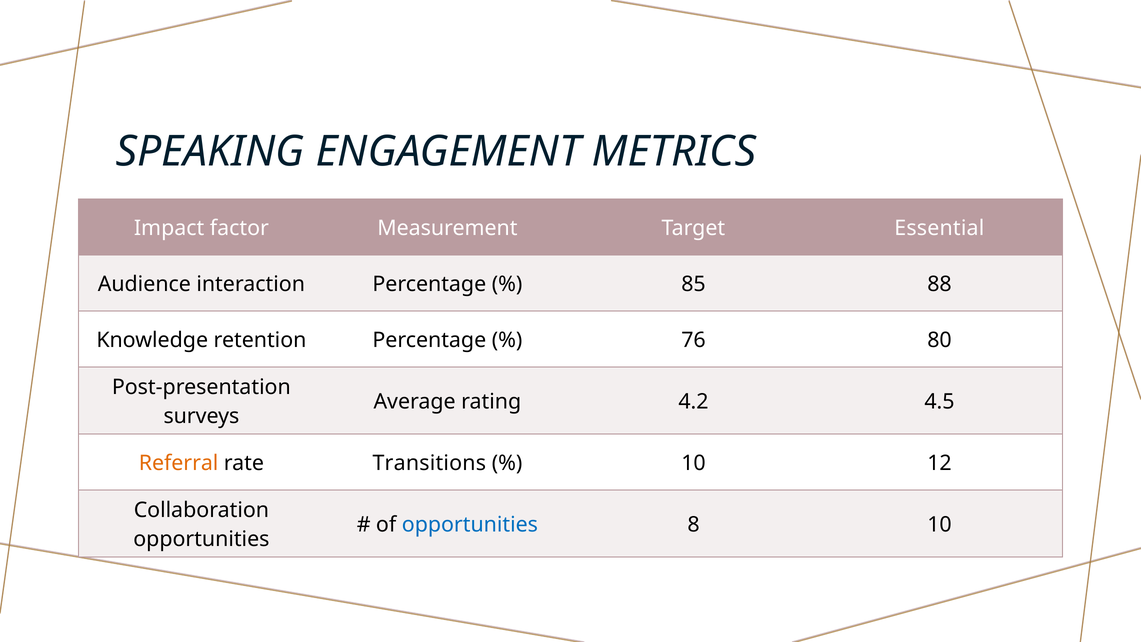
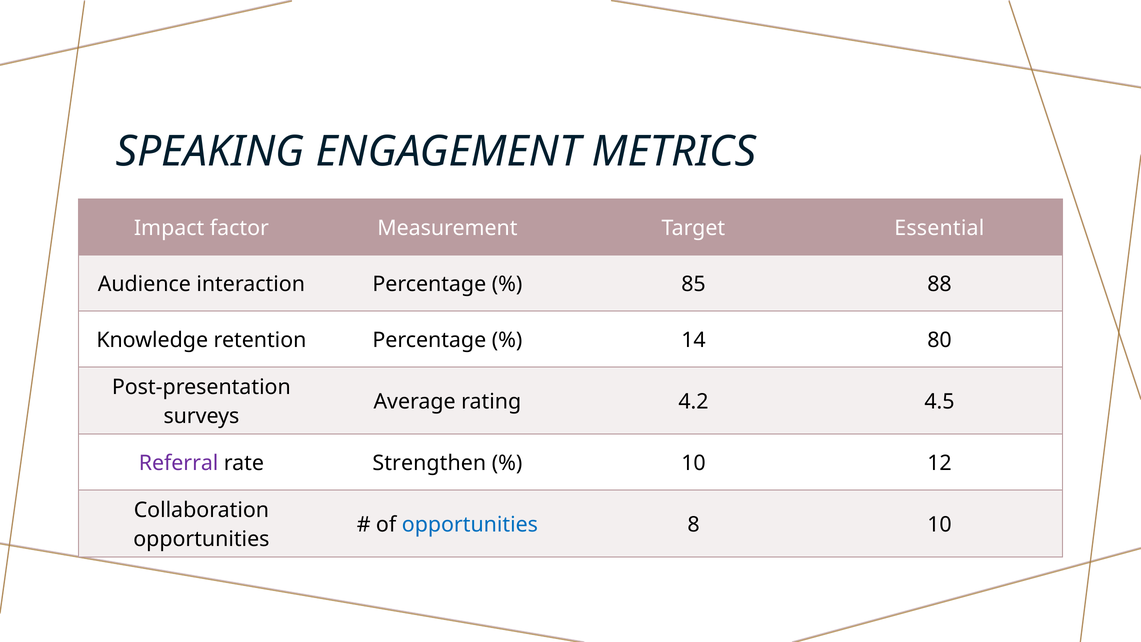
76: 76 -> 14
Referral colour: orange -> purple
Transitions: Transitions -> Strengthen
